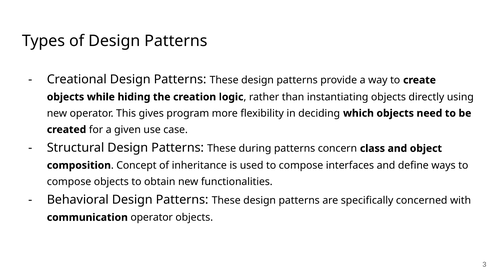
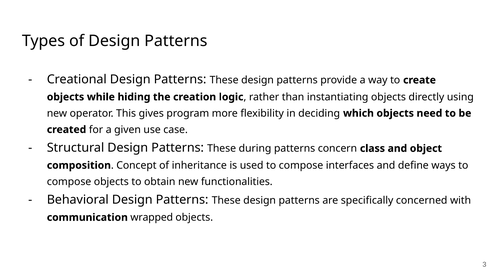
communication operator: operator -> wrapped
